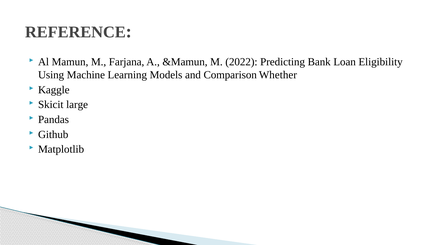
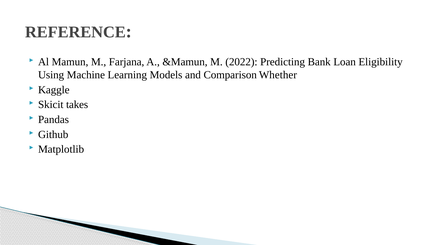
large: large -> takes
